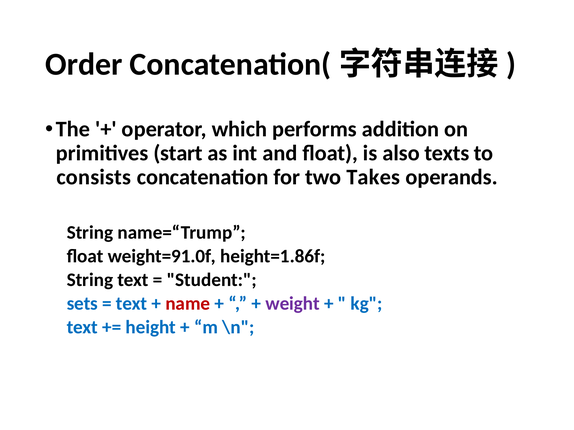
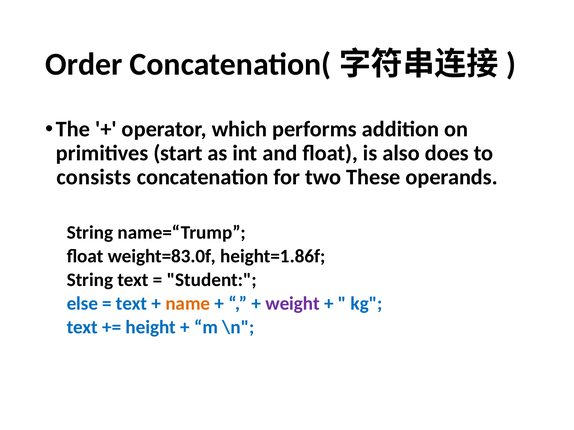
texts: texts -> does
Takes: Takes -> These
weight=91.0f: weight=91.0f -> weight=83.0f
sets: sets -> else
name colour: red -> orange
